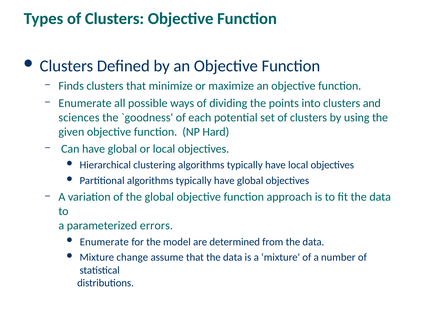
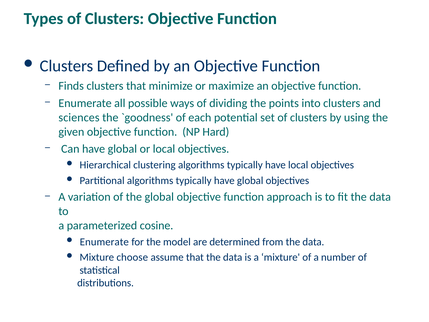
errors: errors -> cosine
change: change -> choose
